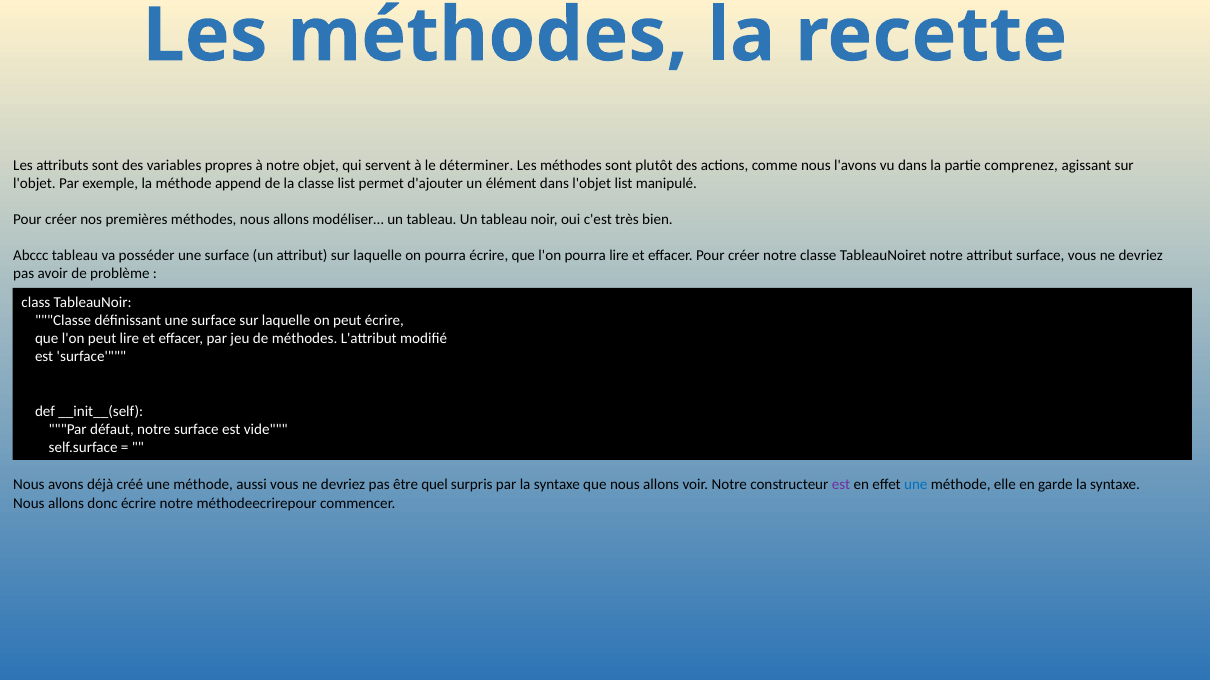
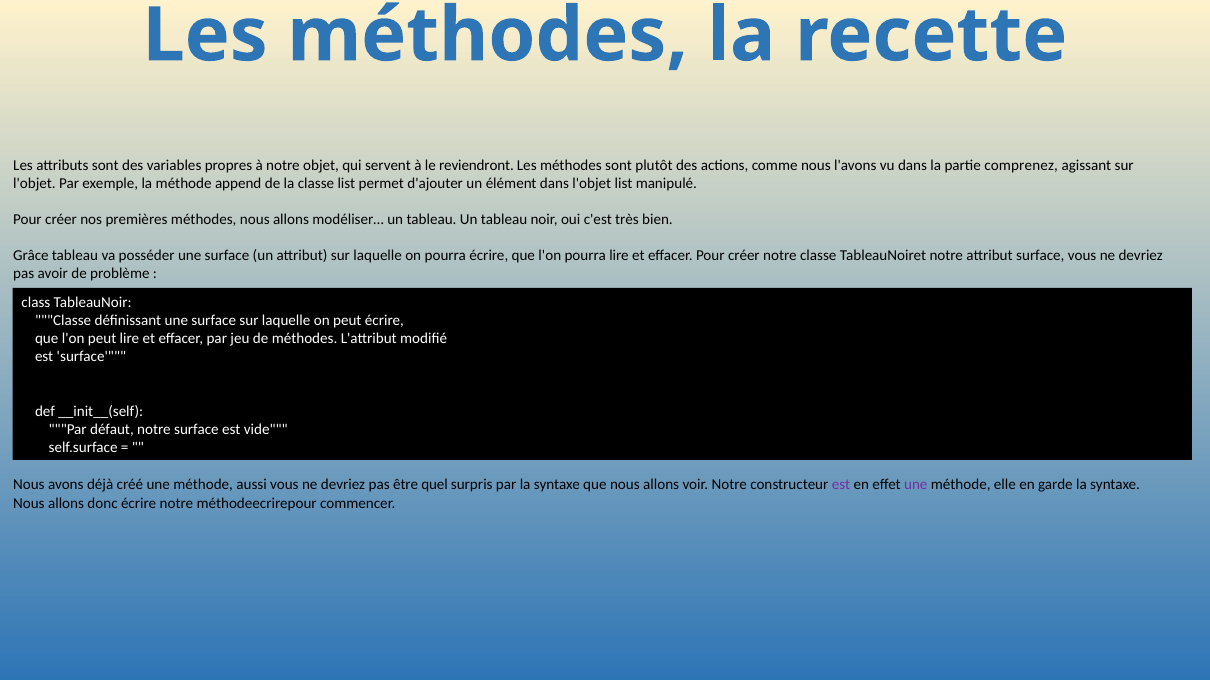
déterminer: déterminer -> reviendront
Abccc: Abccc -> Grâce
une at (916, 485) colour: blue -> purple
